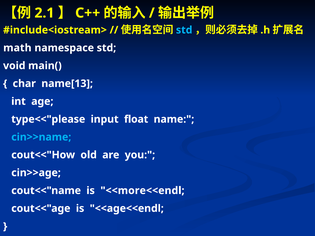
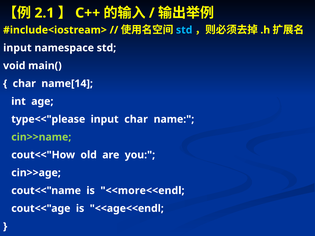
math at (17, 48): math -> input
name[13: name[13 -> name[14
input float: float -> char
cin>>name colour: light blue -> light green
